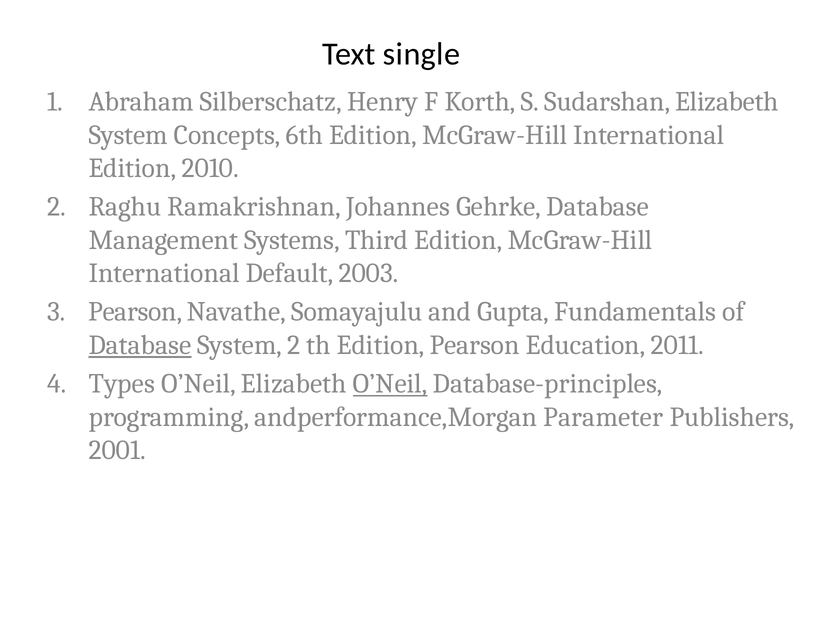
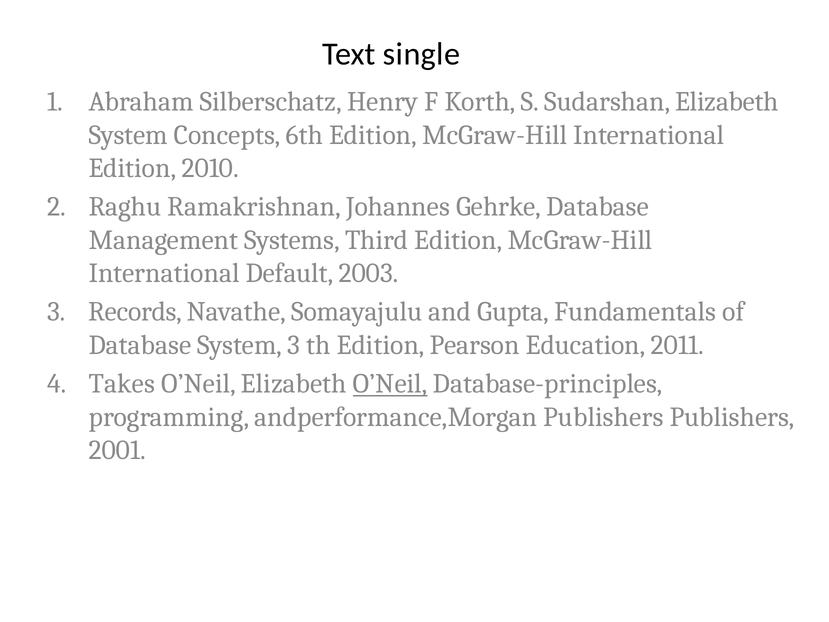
Pearson at (135, 312): Pearson -> Records
Database at (140, 345) underline: present -> none
System 2: 2 -> 3
Types: Types -> Takes
andperformance,Morgan Parameter: Parameter -> Publishers
